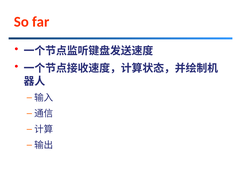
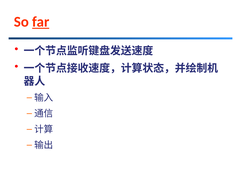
far underline: none -> present
